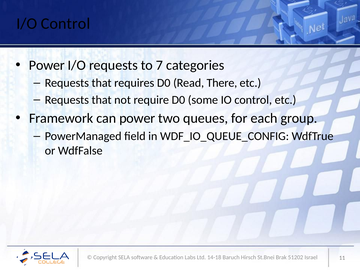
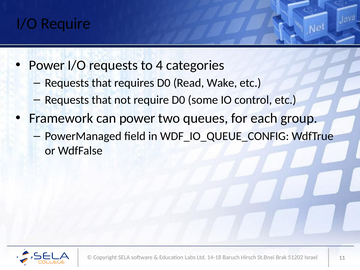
I/O Control: Control -> Require
7: 7 -> 4
There: There -> Wake
